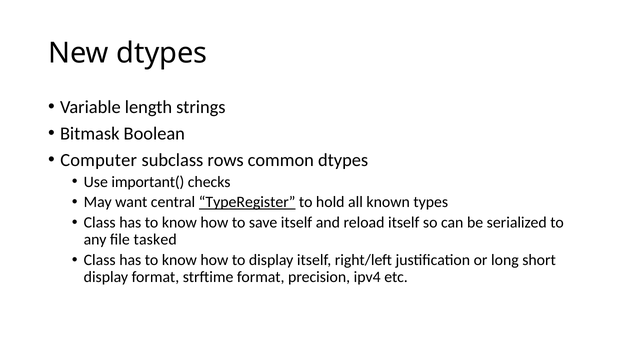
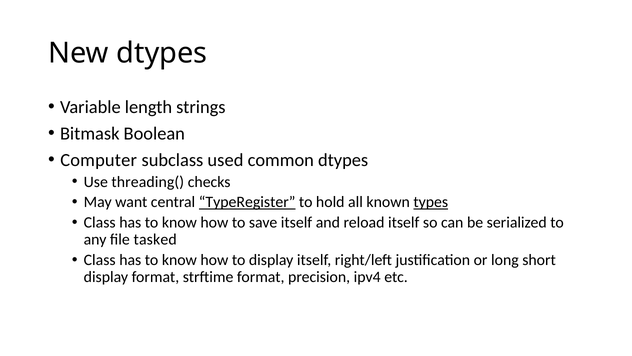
rows: rows -> used
important(: important( -> threading(
types underline: none -> present
